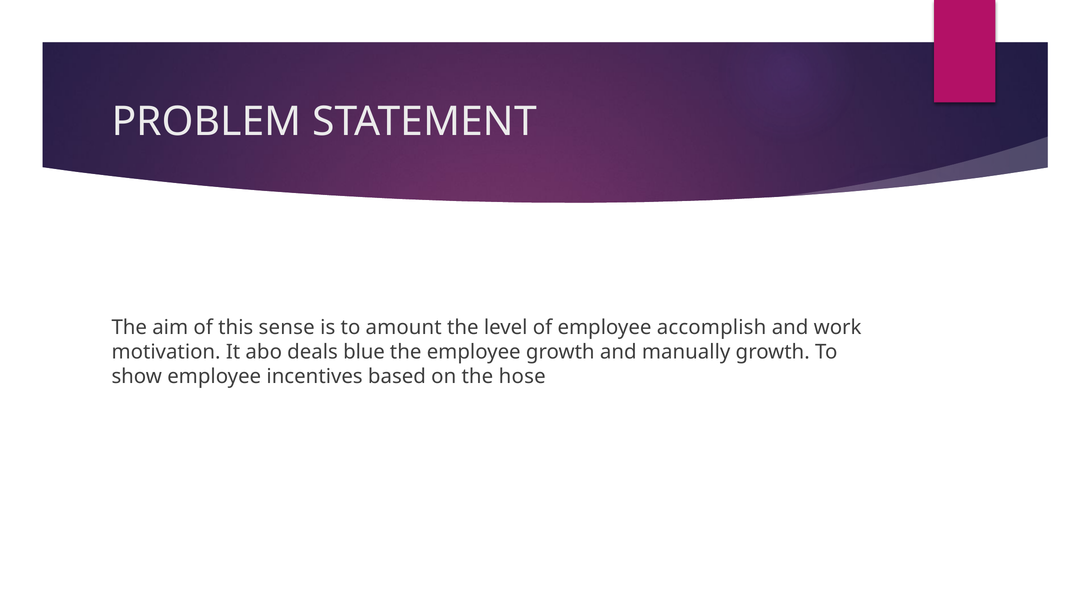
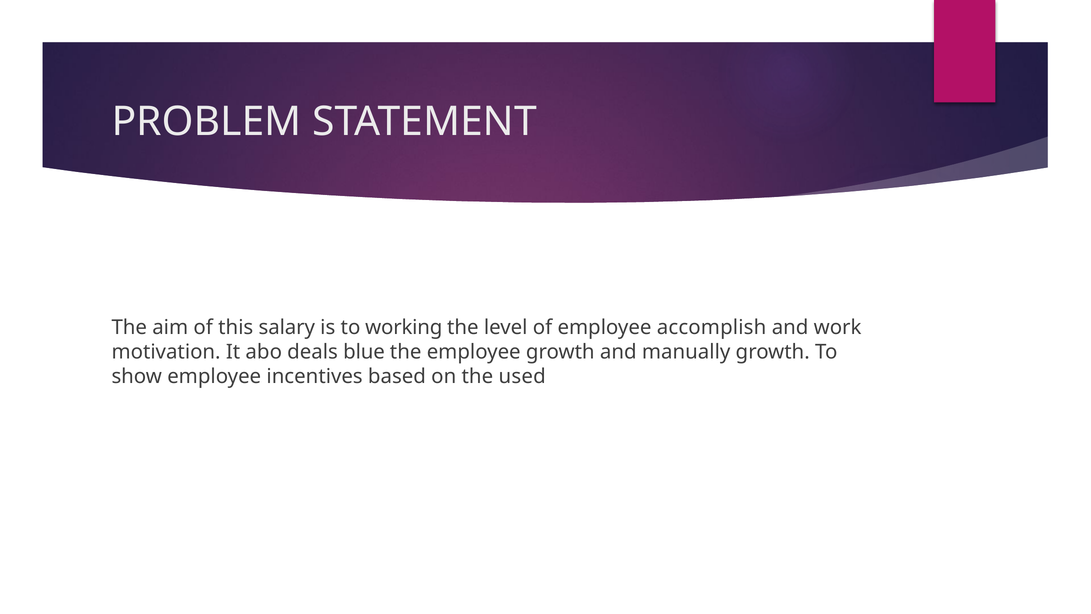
sense: sense -> salary
amount: amount -> working
hose: hose -> used
